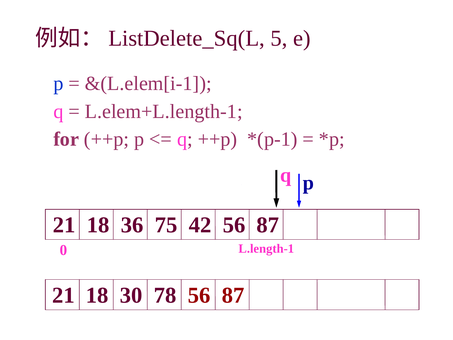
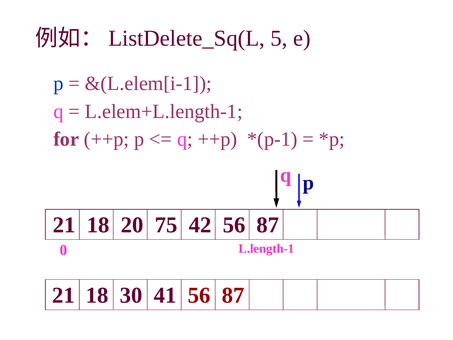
36: 36 -> 20
78: 78 -> 41
